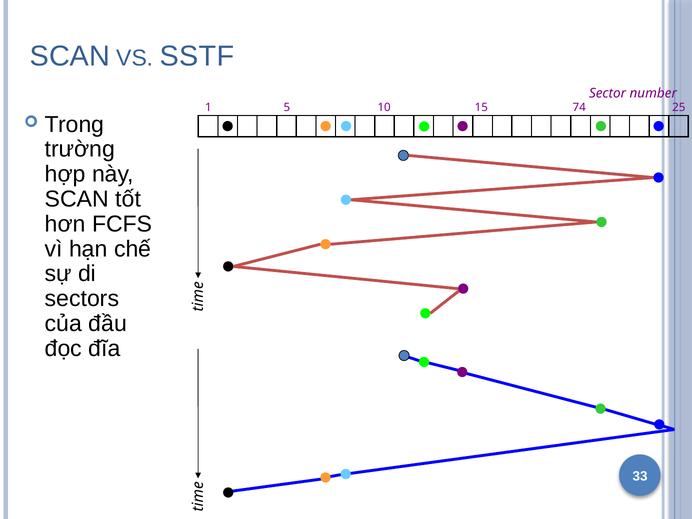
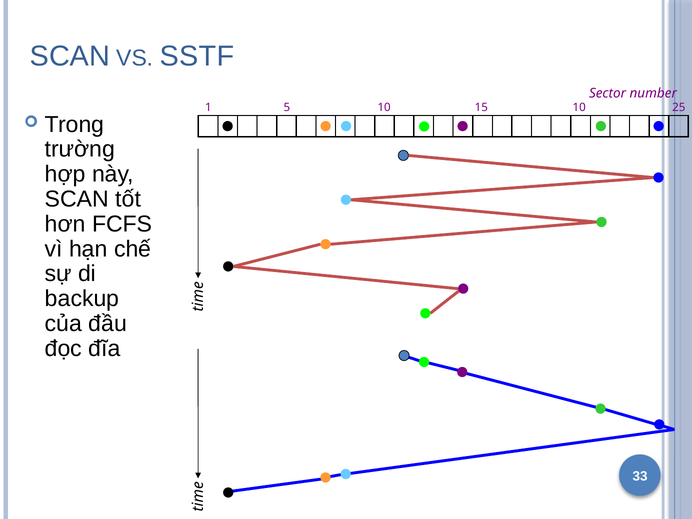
15 74: 74 -> 10
sectors: sectors -> backup
